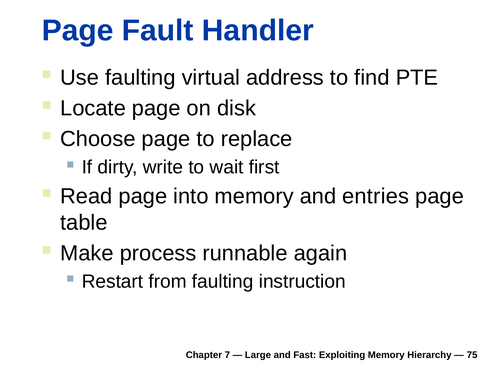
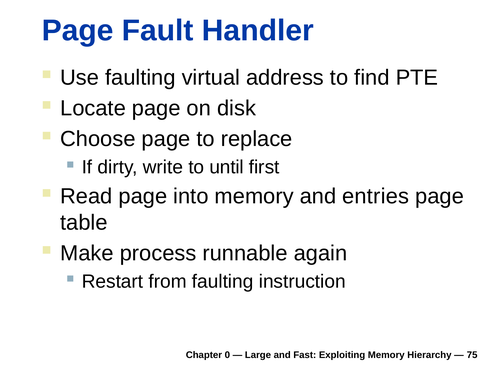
wait: wait -> until
7: 7 -> 0
